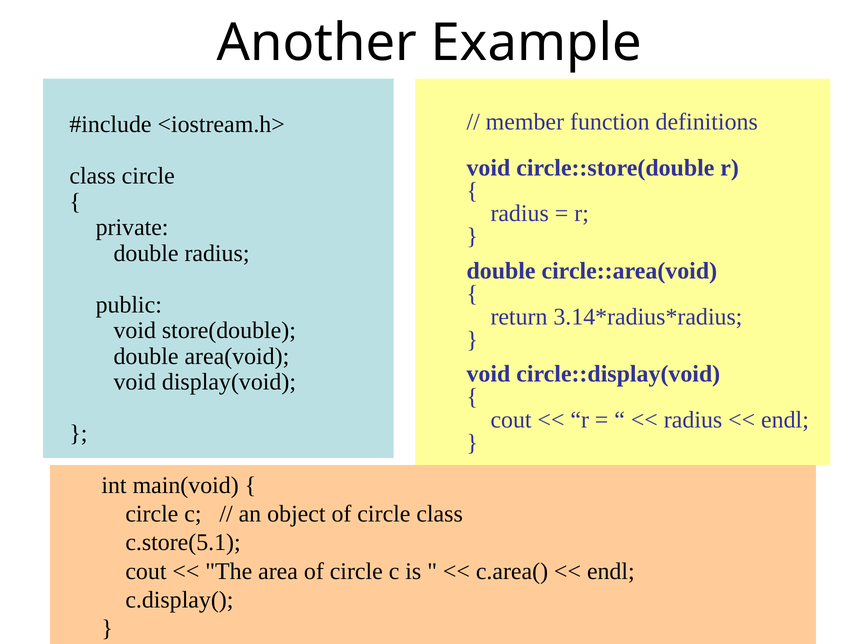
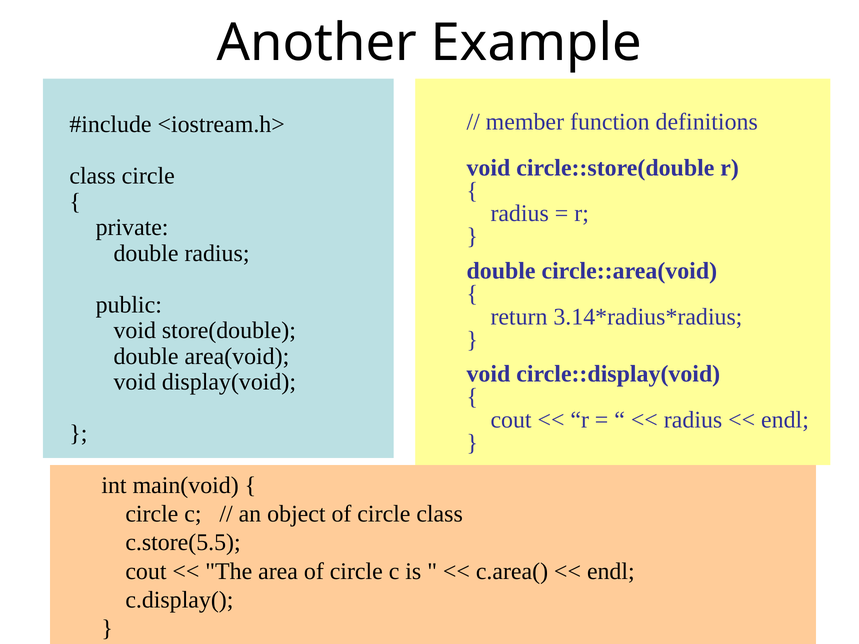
c.store(5.1: c.store(5.1 -> c.store(5.5
